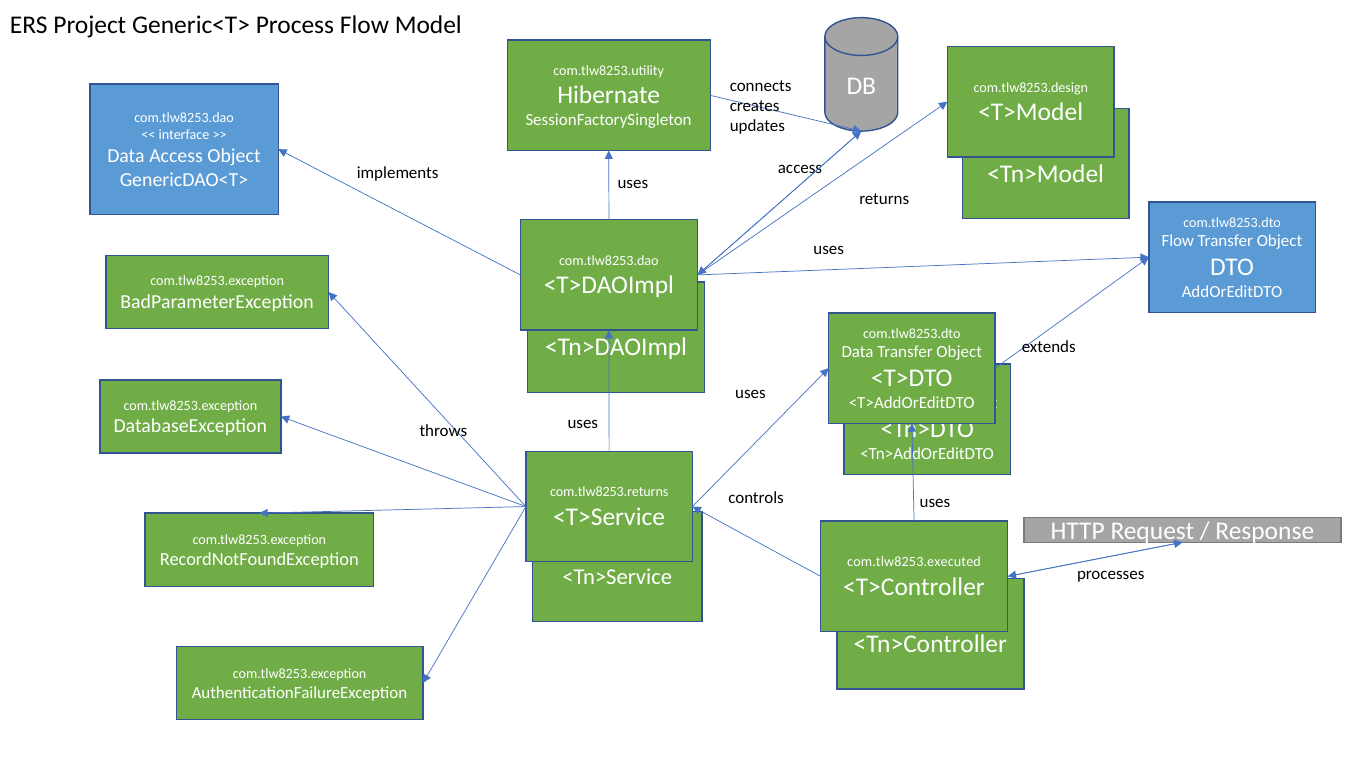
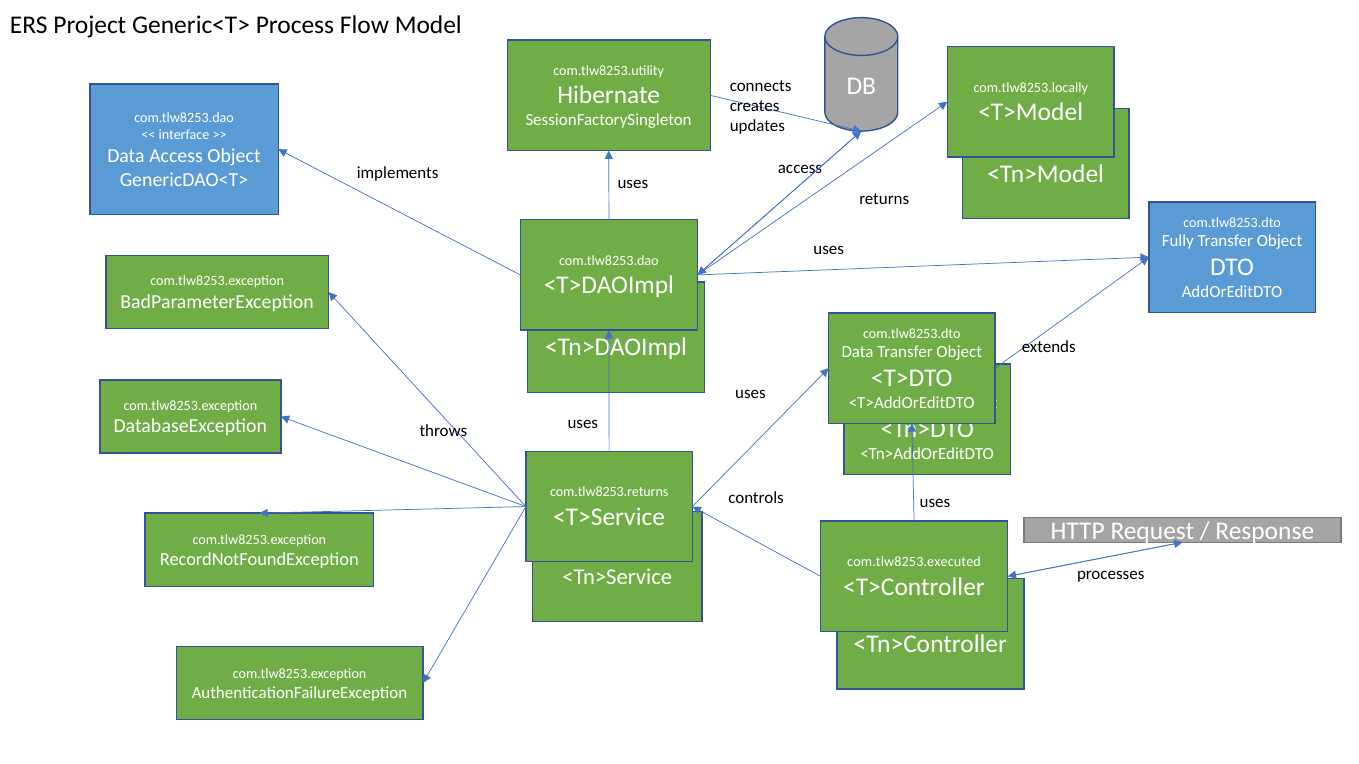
com.tlw8253.design: com.tlw8253.design -> com.tlw8253.locally
Flow at (1178, 242): Flow -> Fully
